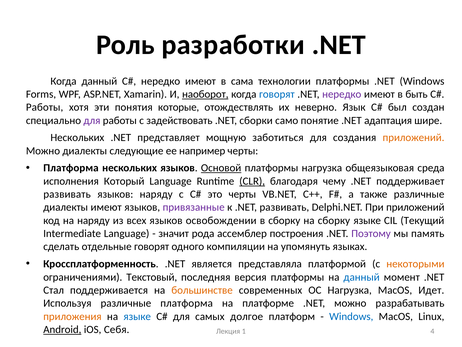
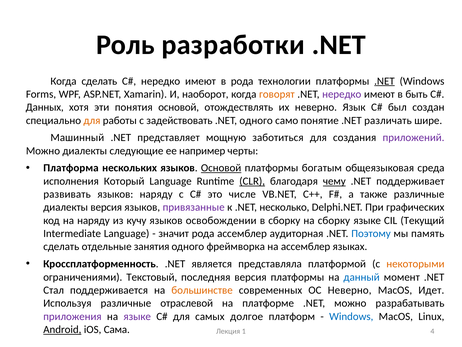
Когда данный: данный -> сделать
в сама: сама -> рода
.NET at (384, 81) underline: none -> present
наоборот underline: present -> none
говорят at (277, 94) colour: blue -> orange
Работы at (45, 107): Работы -> Данных
понятия которые: которые -> основой
для at (92, 120) colour: purple -> orange
.NET сборки: сборки -> одного
адаптация: адаптация -> различать
Нескольких at (77, 137): Нескольких -> Машинный
приложений at (414, 137) colour: orange -> purple
платформы нагрузка: нагрузка -> богатым
чему underline: none -> present
это черты: черты -> числе
диалекты имеют: имеют -> версия
.NET развивать: развивать -> несколько
При приложений: приложений -> графических
всех: всех -> кучу
построения: построения -> аудиторная
Поэтому colour: purple -> blue
отдельные говорят: говорят -> занятия
компиляции: компиляции -> фреймворка
на упомянуть: упомянуть -> ассемблер
ОС Нагрузка: Нагрузка -> Неверно
различные платформа: платформа -> отраслевой
приложения colour: orange -> purple
языке at (137, 316) colour: blue -> purple
Себя: Себя -> Сама
